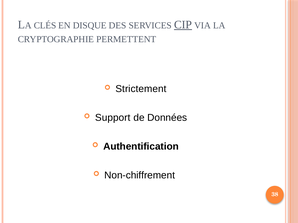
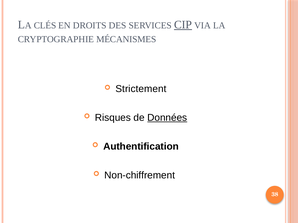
DISQUE: DISQUE -> DROITS
PERMETTENT: PERMETTENT -> MÉCANISMES
Support: Support -> Risques
Données underline: none -> present
